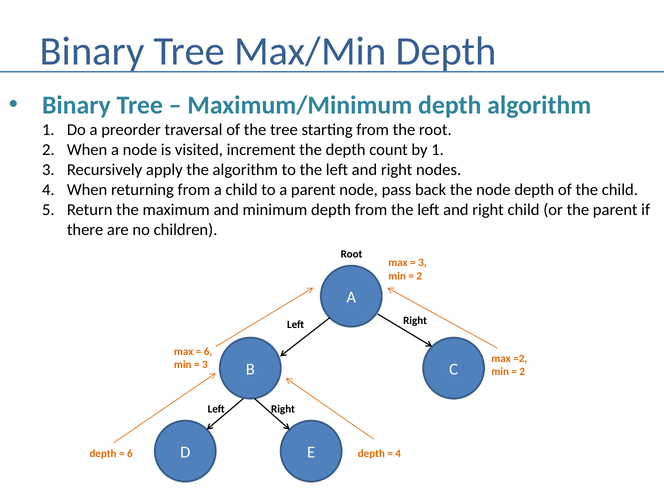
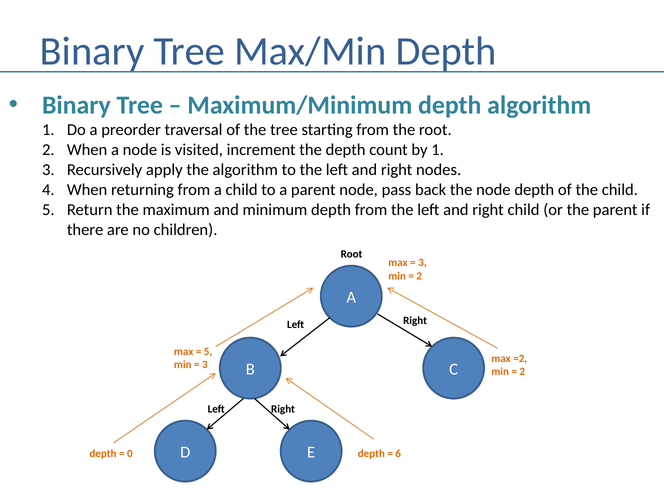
6 at (208, 351): 6 -> 5
6 at (130, 454): 6 -> 0
4 at (398, 454): 4 -> 6
